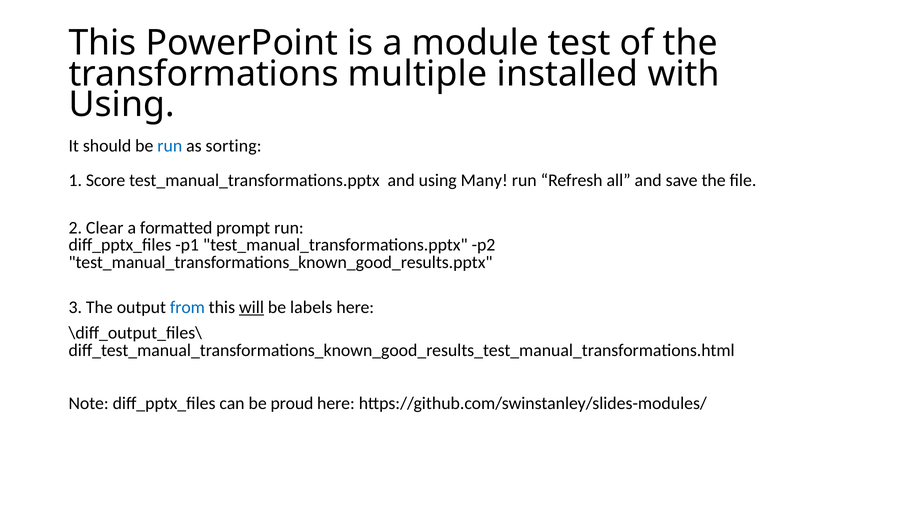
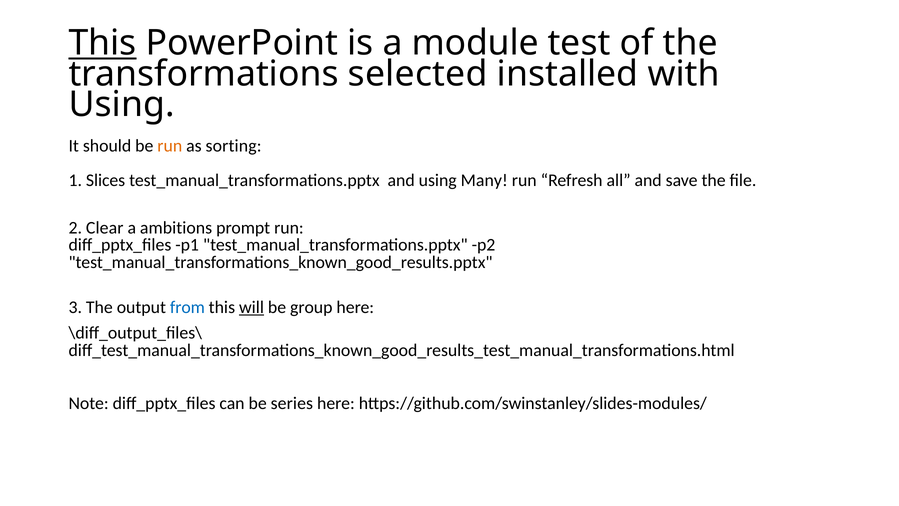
This at (103, 43) underline: none -> present
multiple: multiple -> selected
run at (170, 146) colour: blue -> orange
Score: Score -> Slices
formatted: formatted -> ambitions
labels: labels -> group
proud: proud -> series
